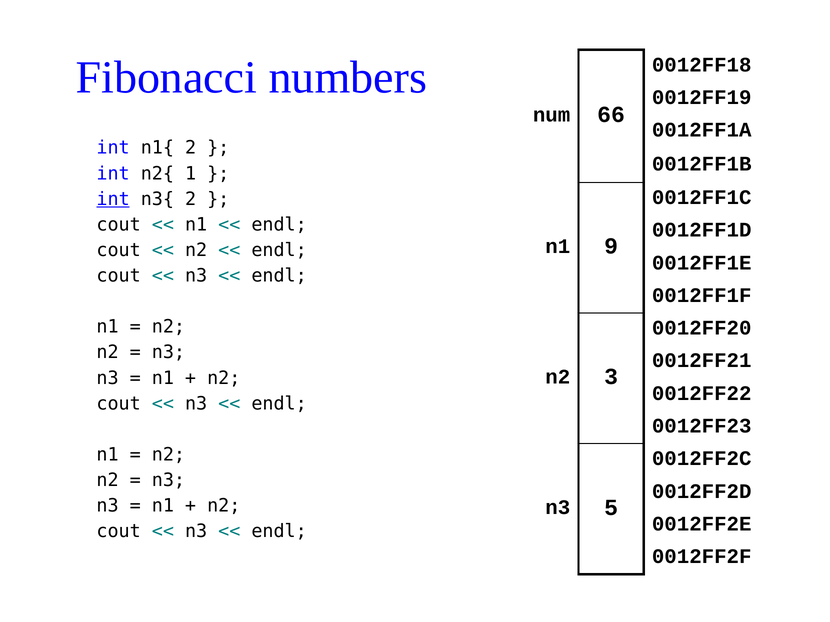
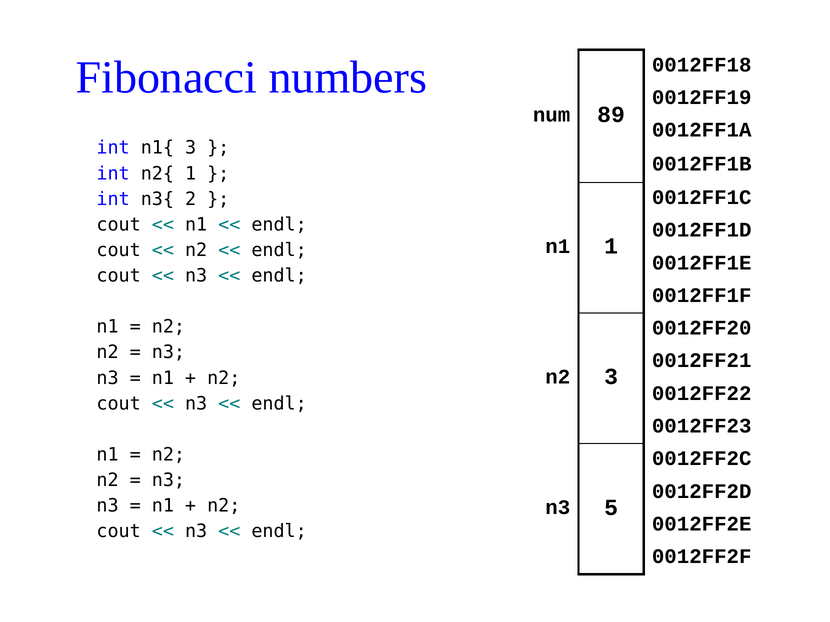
66: 66 -> 89
n1{ 2: 2 -> 3
int at (113, 199) underline: present -> none
n1 9: 9 -> 1
